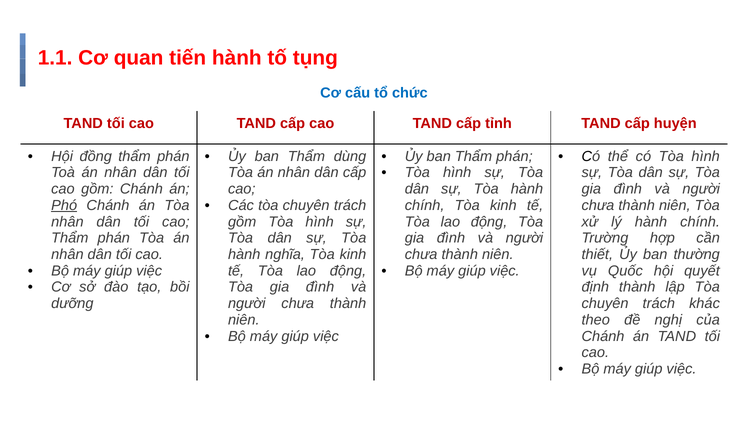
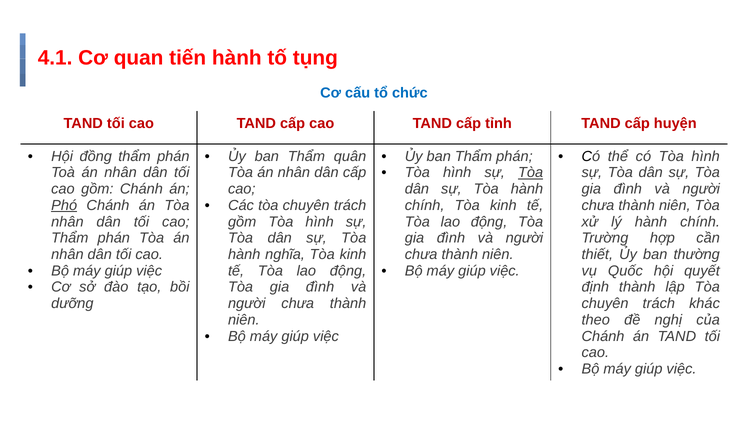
1.1: 1.1 -> 4.1
dùng: dùng -> quân
Tòa at (531, 173) underline: none -> present
